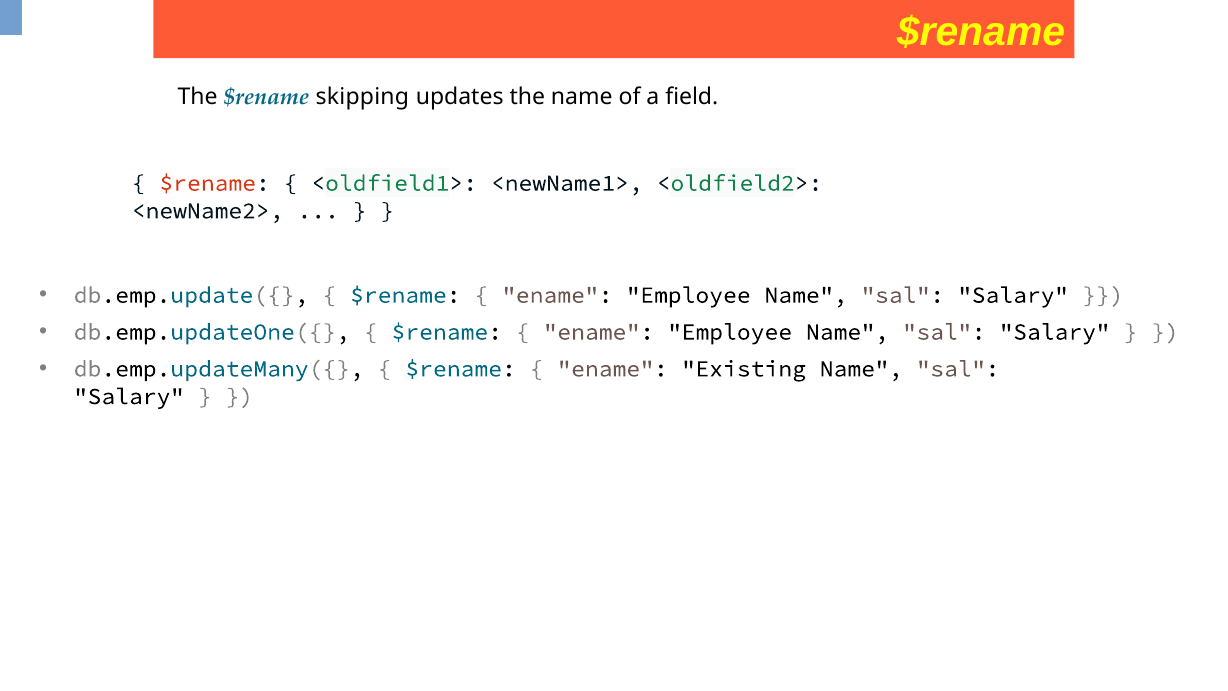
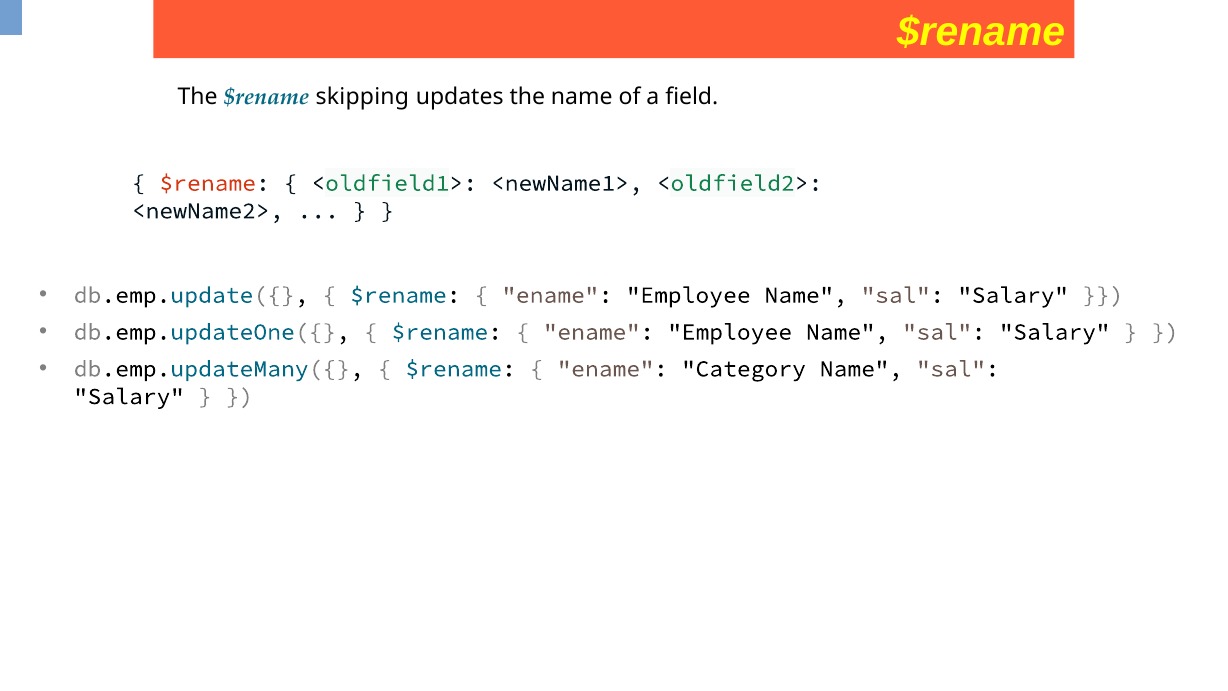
Existing: Existing -> Category
